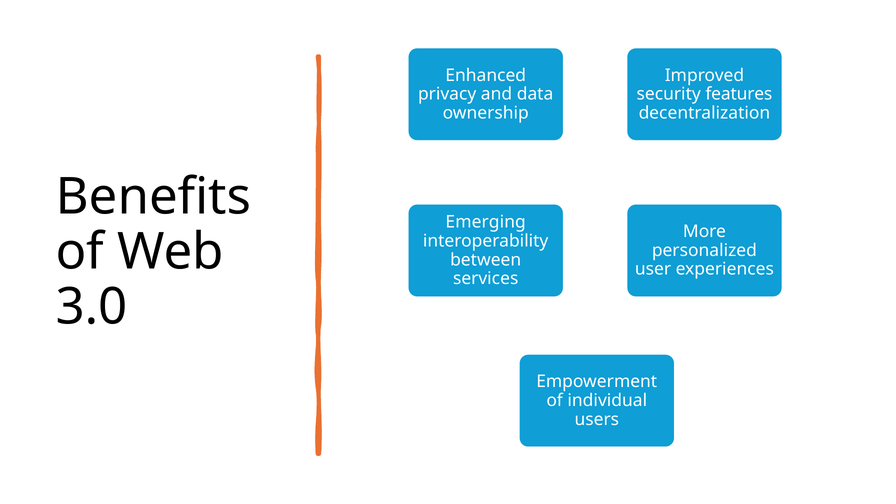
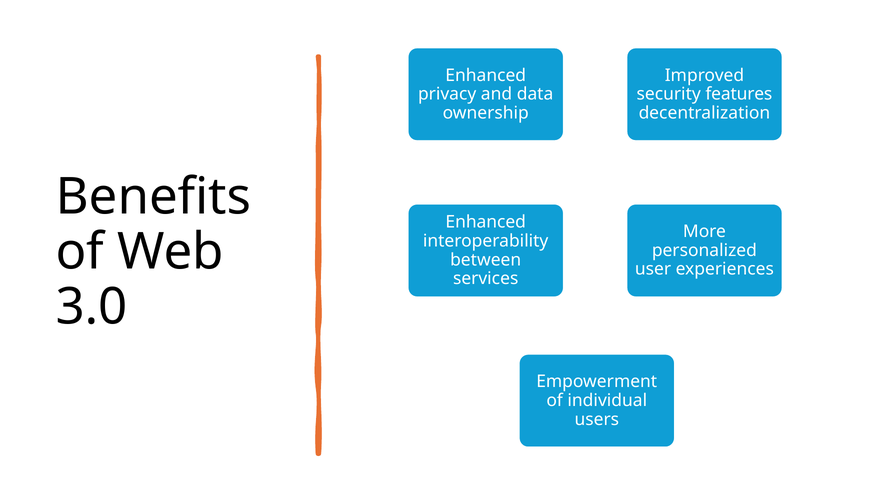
Emerging at (486, 222): Emerging -> Enhanced
